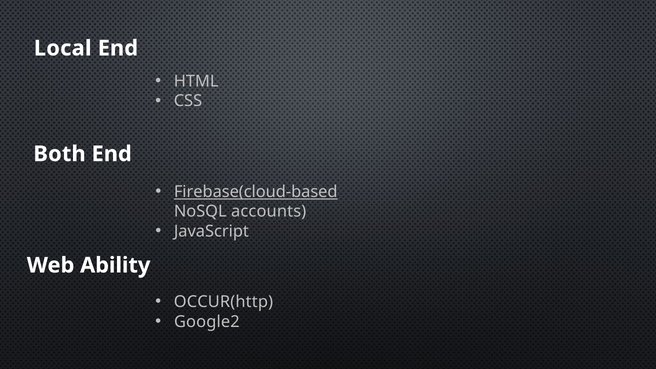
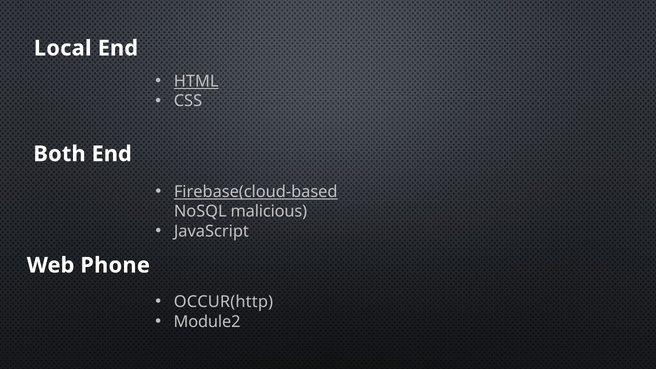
HTML underline: none -> present
accounts: accounts -> malicious
Ability: Ability -> Phone
Google2: Google2 -> Module2
